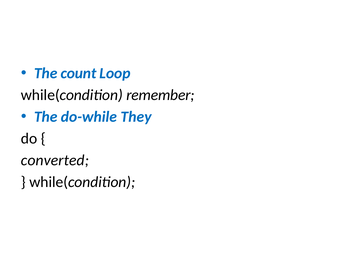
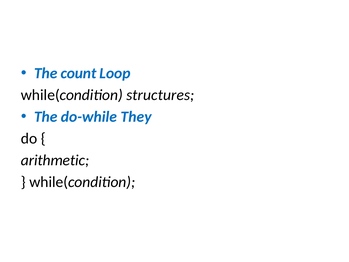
remember: remember -> structures
converted: converted -> arithmetic
